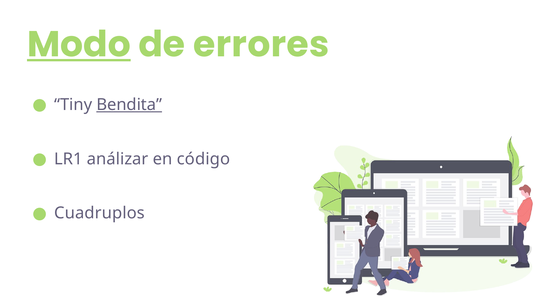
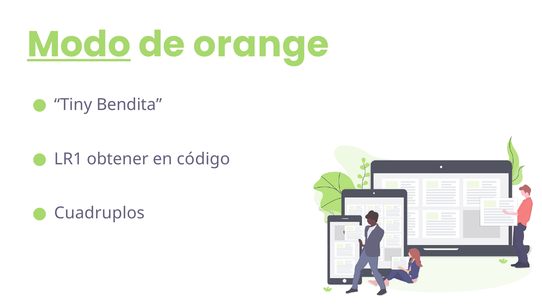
errores: errores -> orange
Bendita underline: present -> none
análizar: análizar -> obtener
